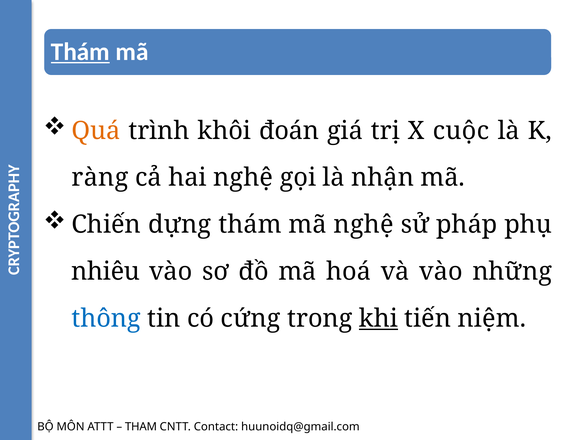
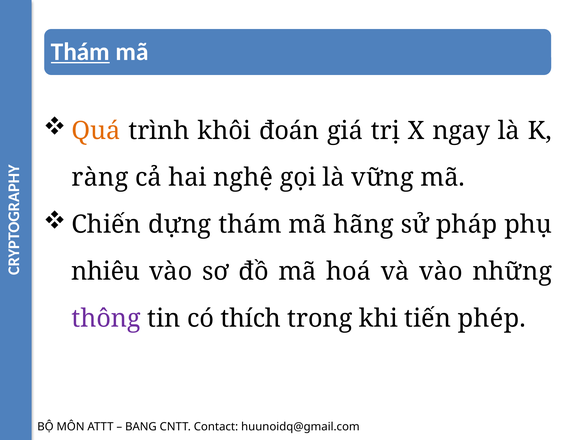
cuộc: cuộc -> ngay
nhận: nhận -> vững
mã nghệ: nghệ -> hãng
thông colour: blue -> purple
cứng: cứng -> thích
khi underline: present -> none
niệm: niệm -> phép
THAM: THAM -> BANG
